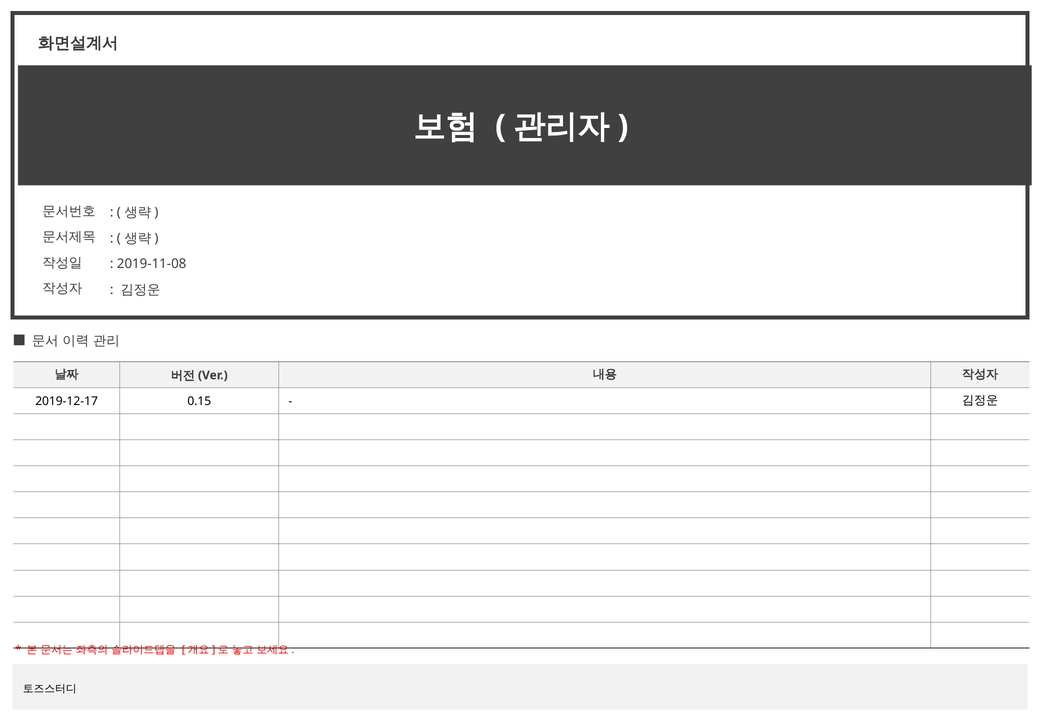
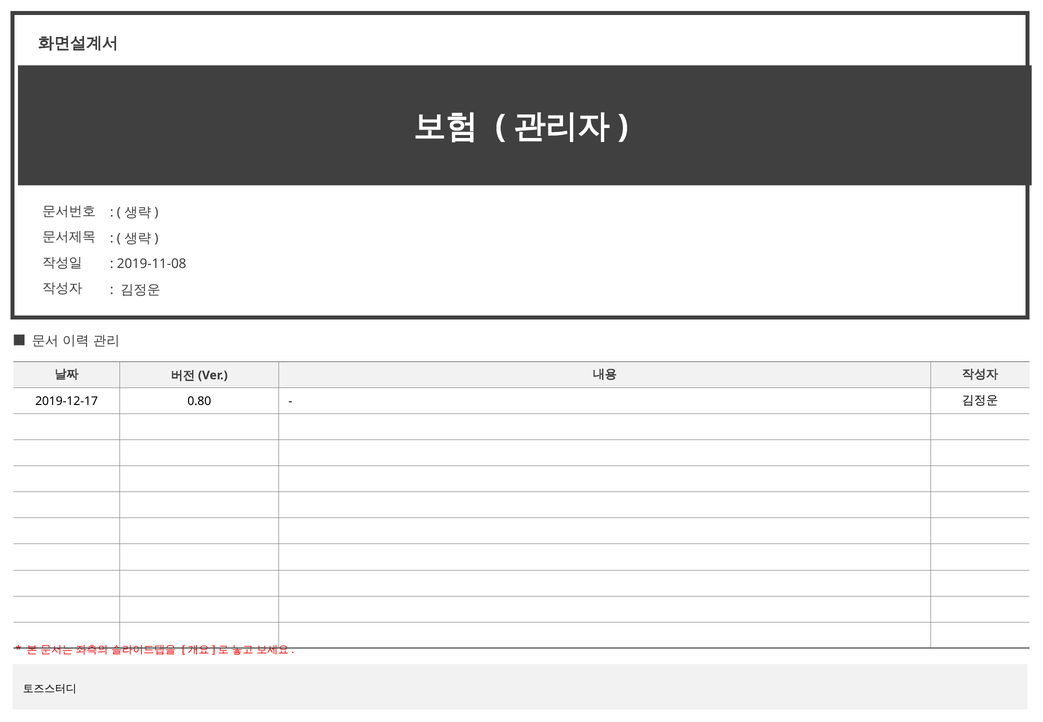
0.15: 0.15 -> 0.80
